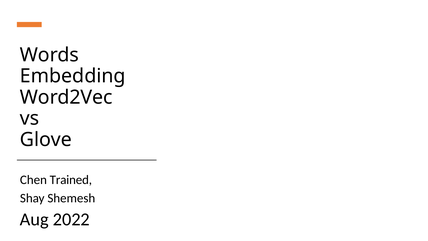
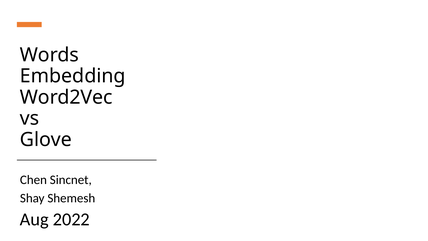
Trained: Trained -> Sincnet
